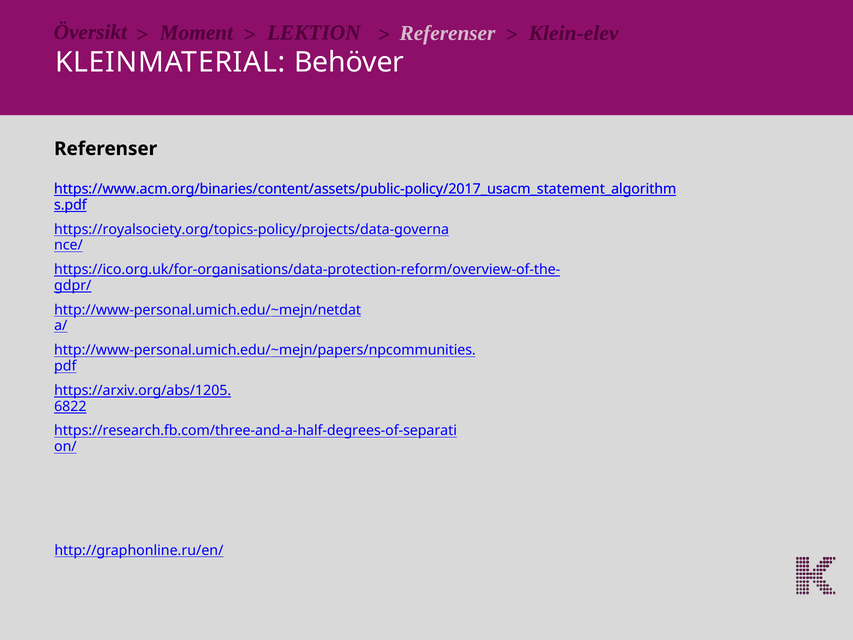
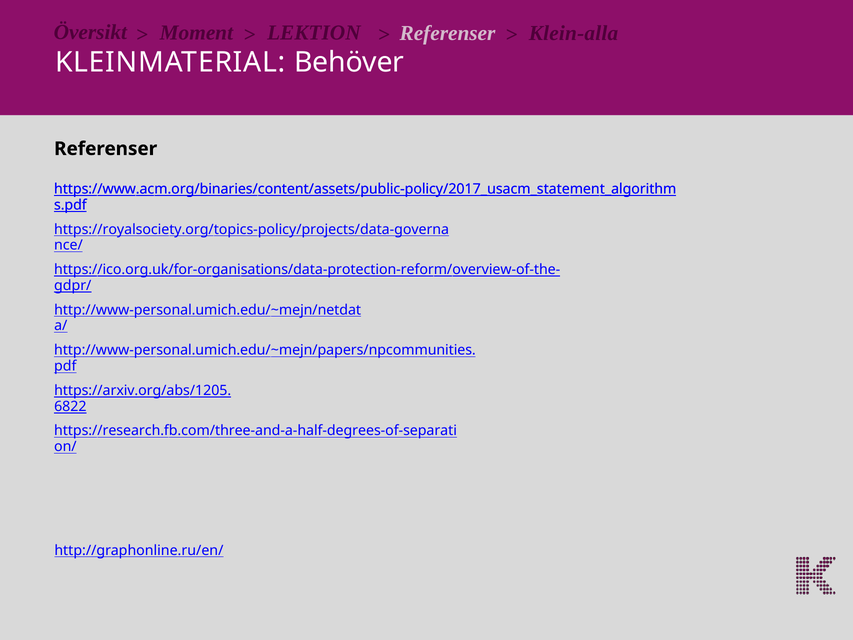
Klein-elev: Klein-elev -> Klein-alla
